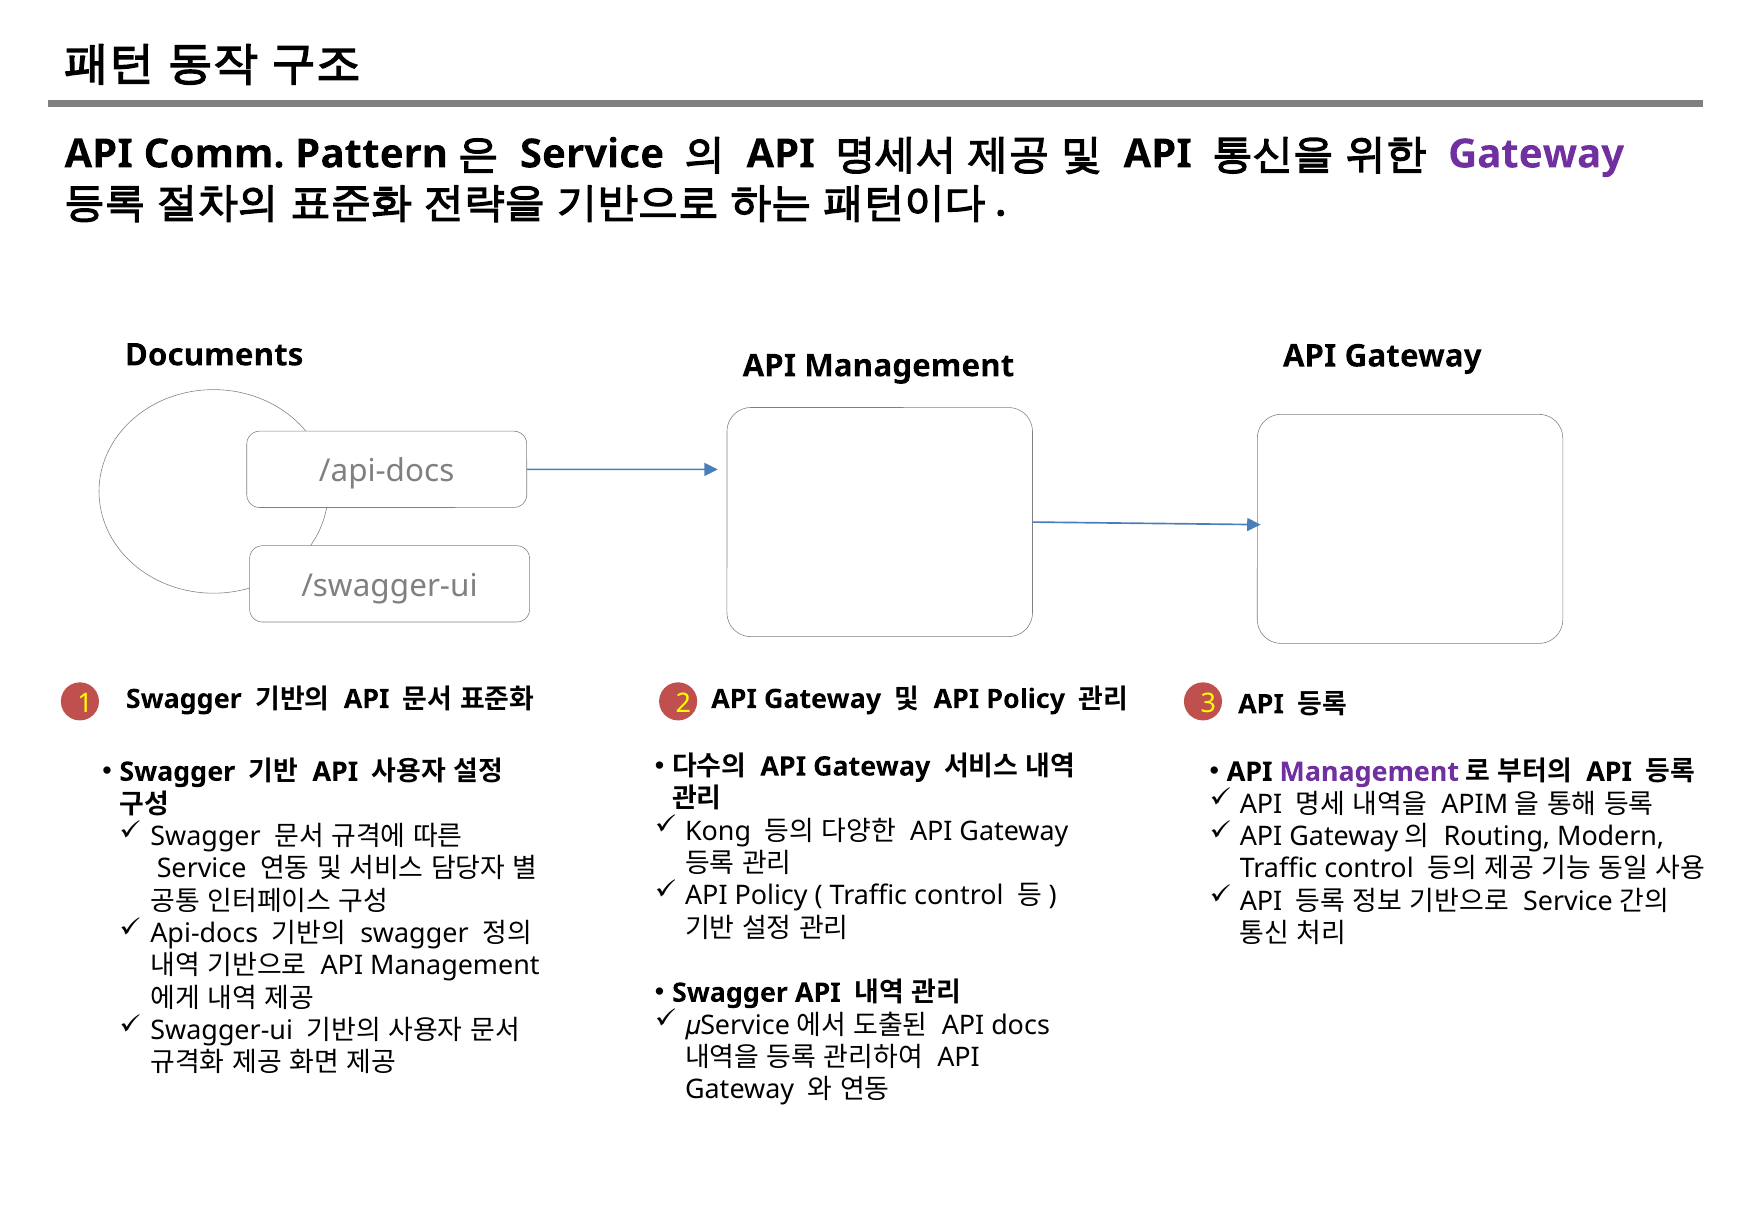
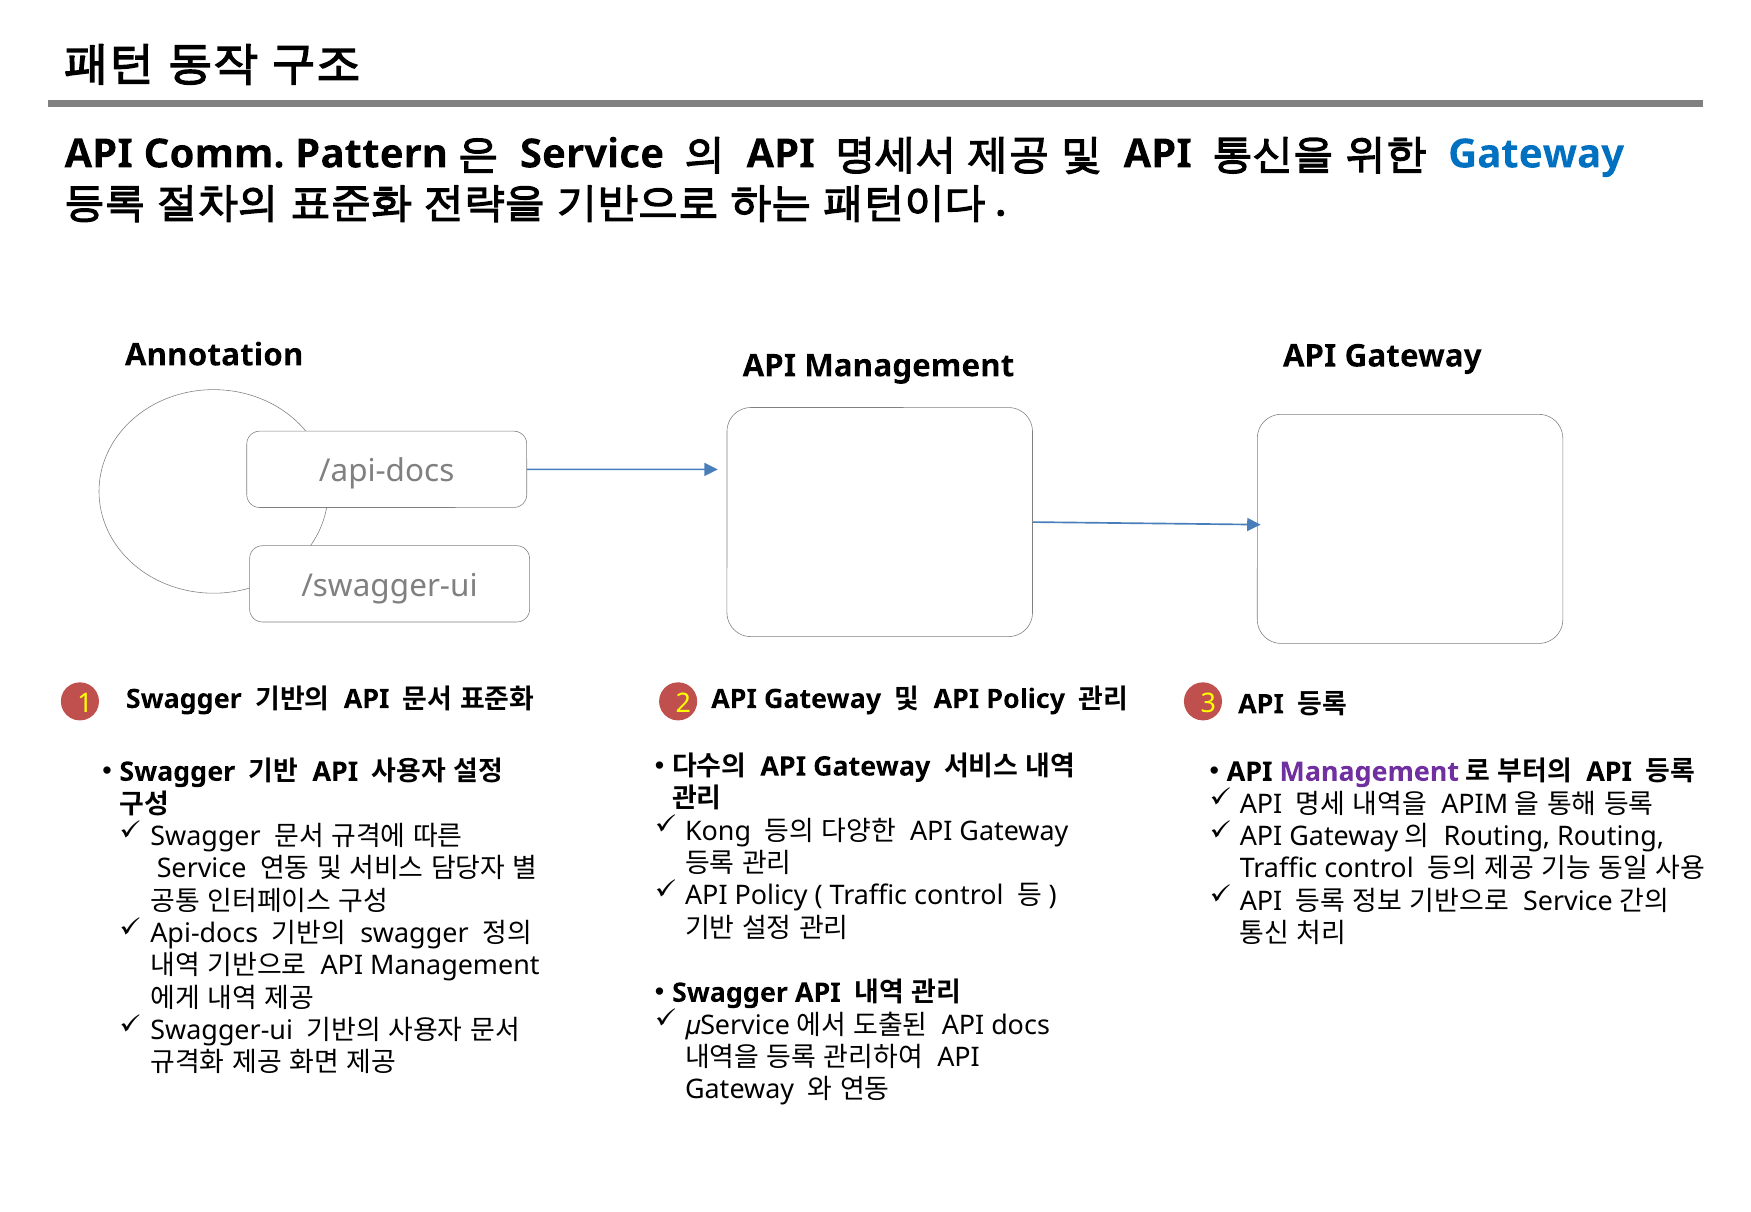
Gateway at (1536, 154) colour: purple -> blue
Documents: Documents -> Annotation
Routing Modern: Modern -> Routing
